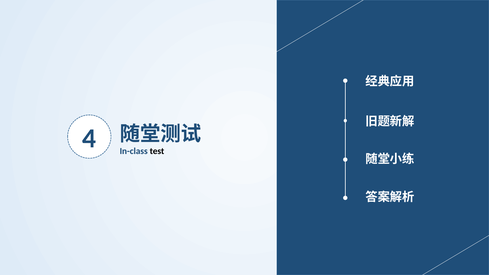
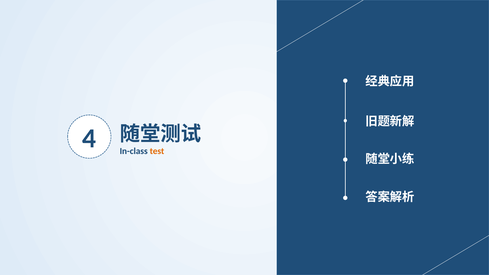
test colour: black -> orange
